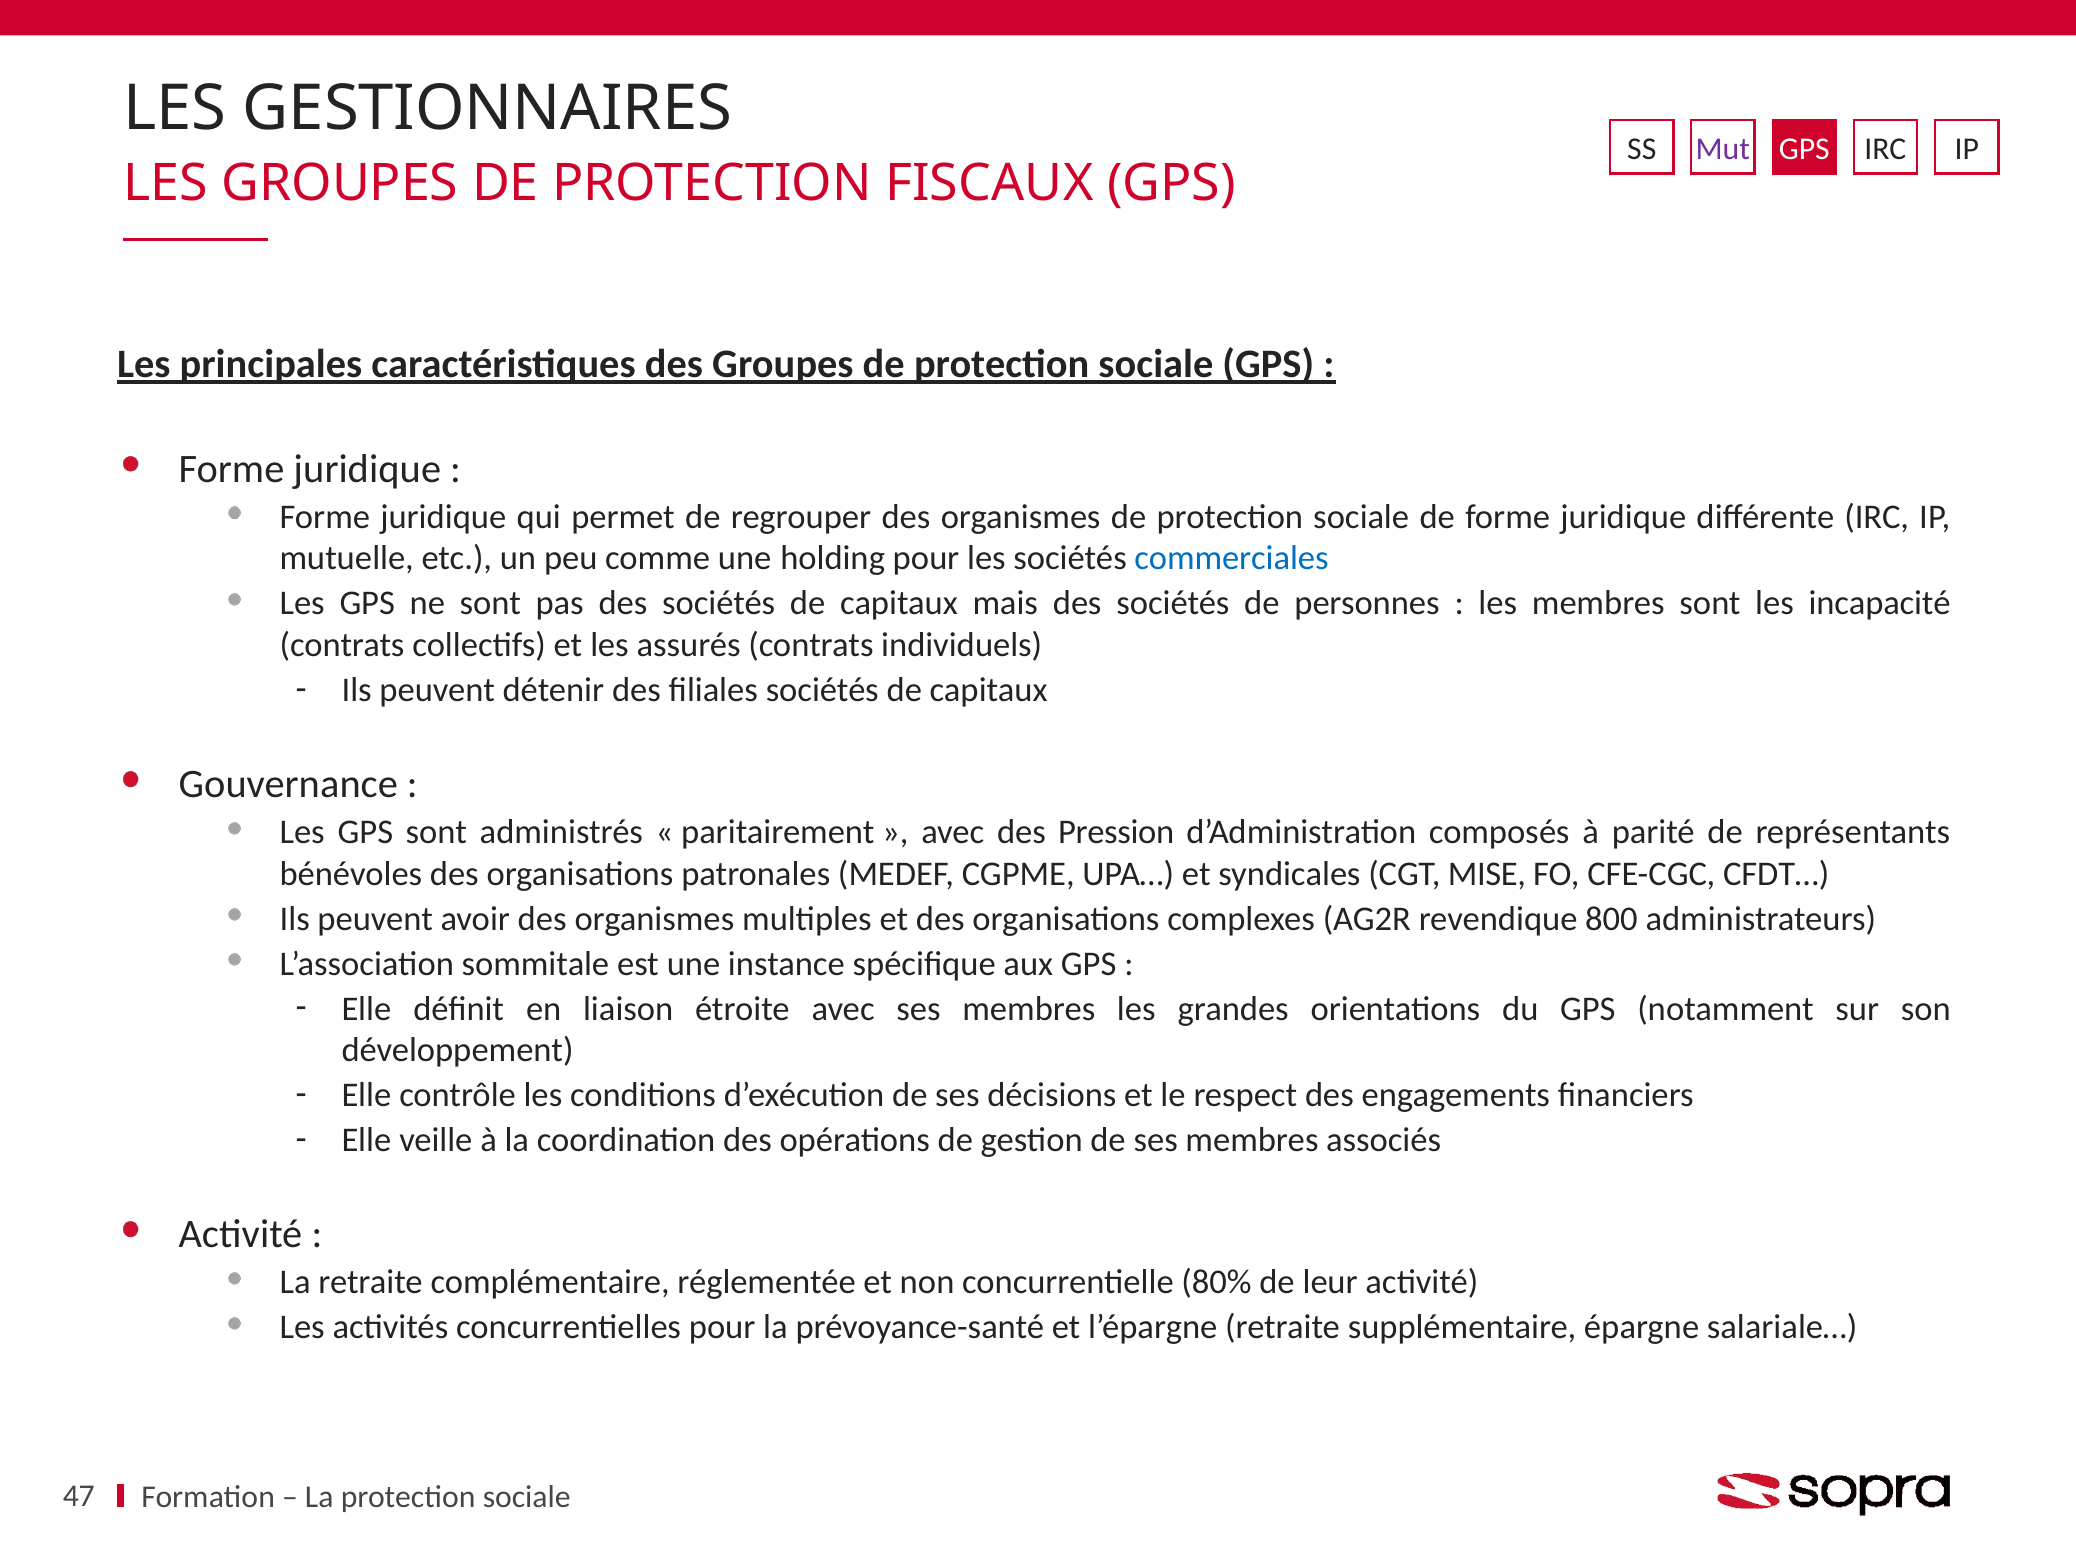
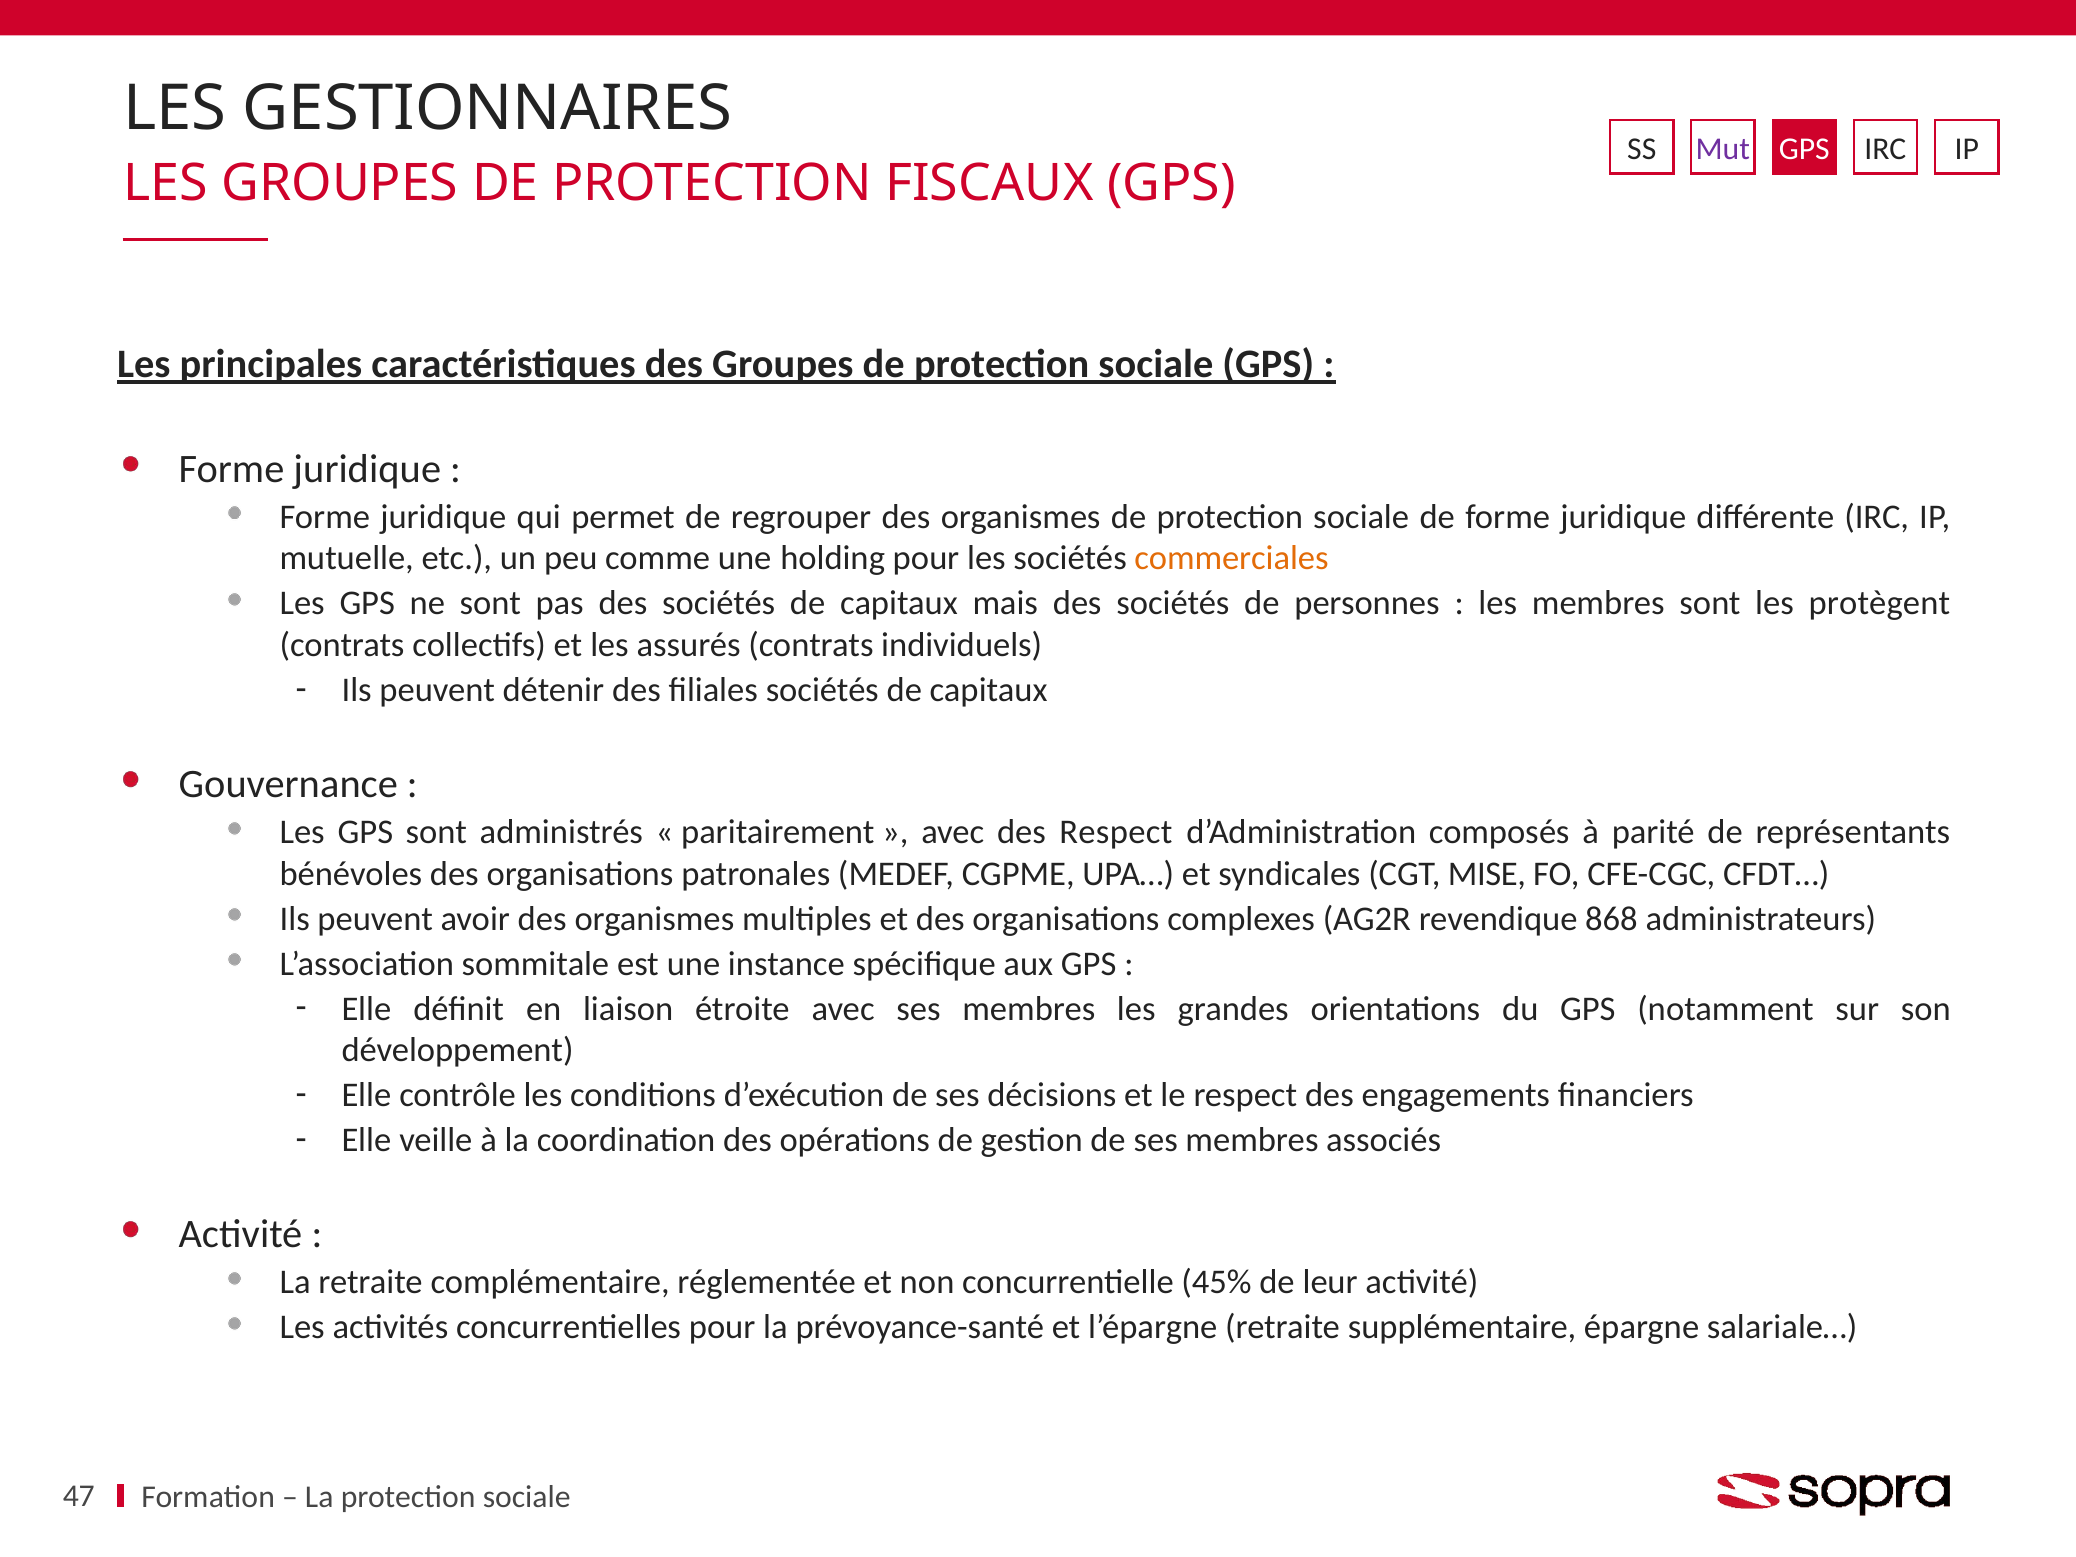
commerciales colour: blue -> orange
incapacité: incapacité -> protègent
des Pression: Pression -> Respect
800: 800 -> 868
80%: 80% -> 45%
